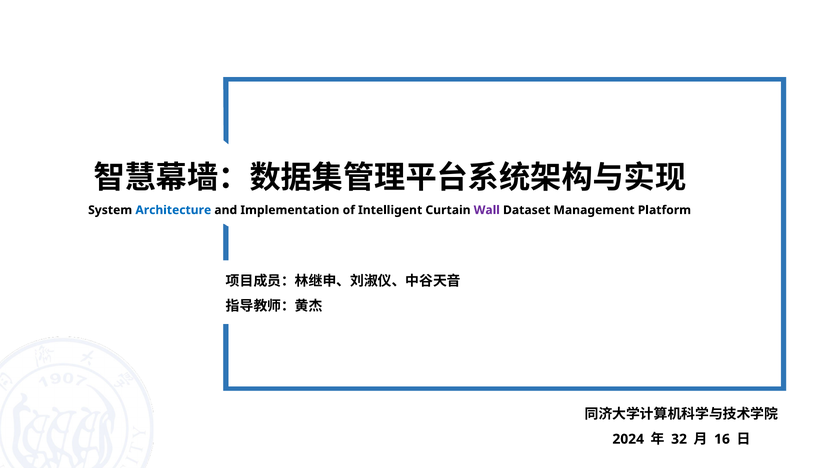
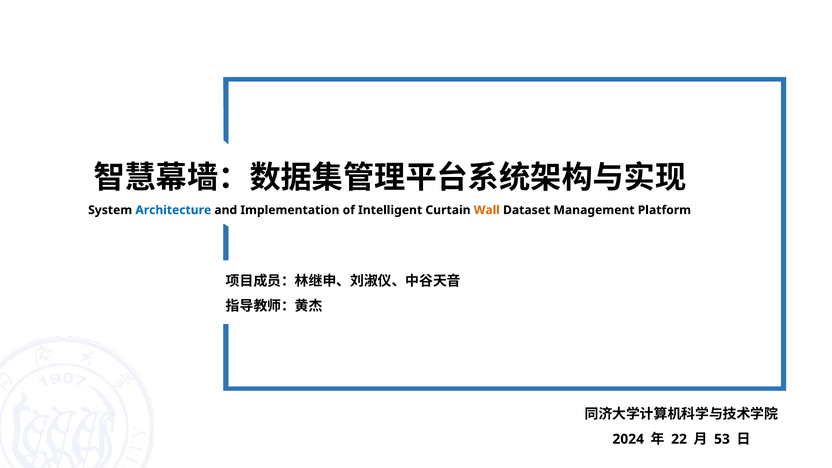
Wall colour: purple -> orange
32: 32 -> 22
16: 16 -> 53
